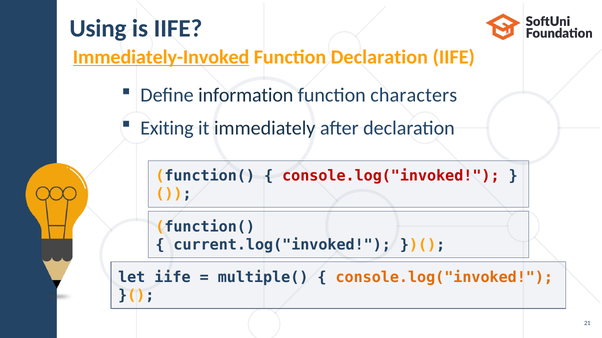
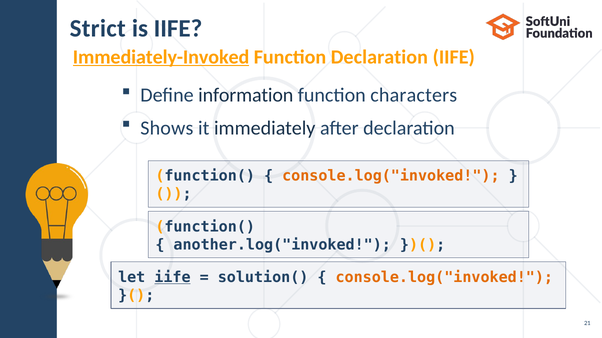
Using: Using -> Strict
Exiting: Exiting -> Shows
console.log("invoked at (391, 176) colour: red -> orange
current.log("invoked: current.log("invoked -> another.log("invoked
iife at (172, 278) underline: none -> present
multiple(: multiple( -> solution(
